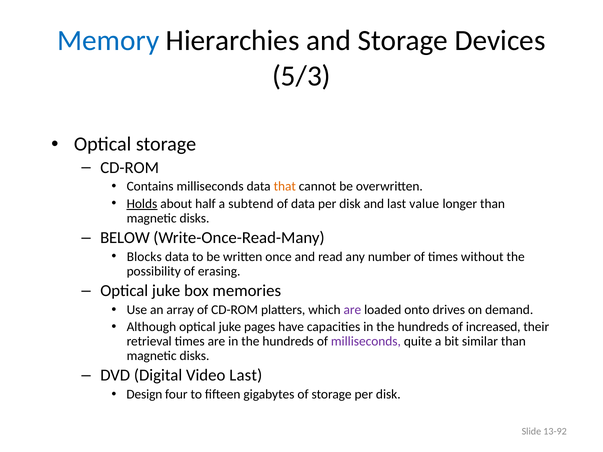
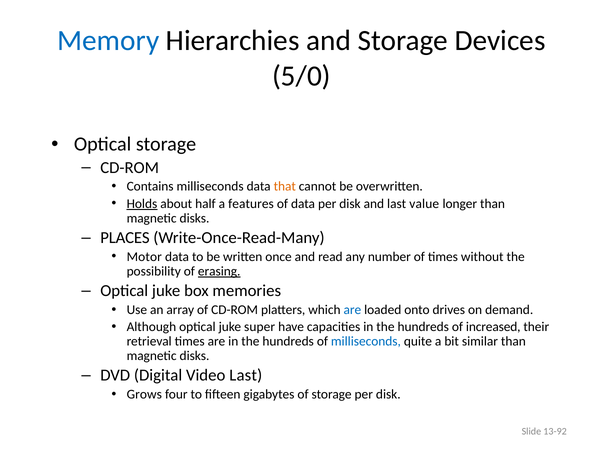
5/3: 5/3 -> 5/0
subtend: subtend -> features
BELOW: BELOW -> PLACES
Blocks: Blocks -> Motor
erasing underline: none -> present
are at (352, 310) colour: purple -> blue
pages: pages -> super
milliseconds at (366, 341) colour: purple -> blue
Design: Design -> Grows
